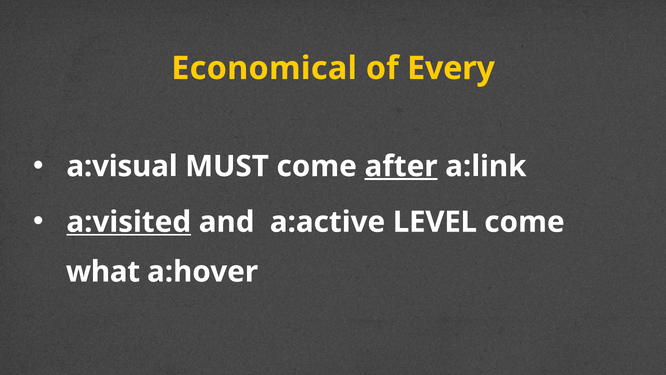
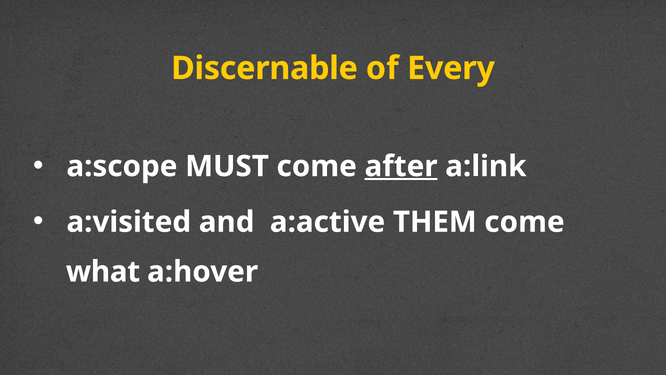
Economical: Economical -> Discernable
a:visual: a:visual -> a:scope
a:visited underline: present -> none
LEVEL: LEVEL -> THEM
